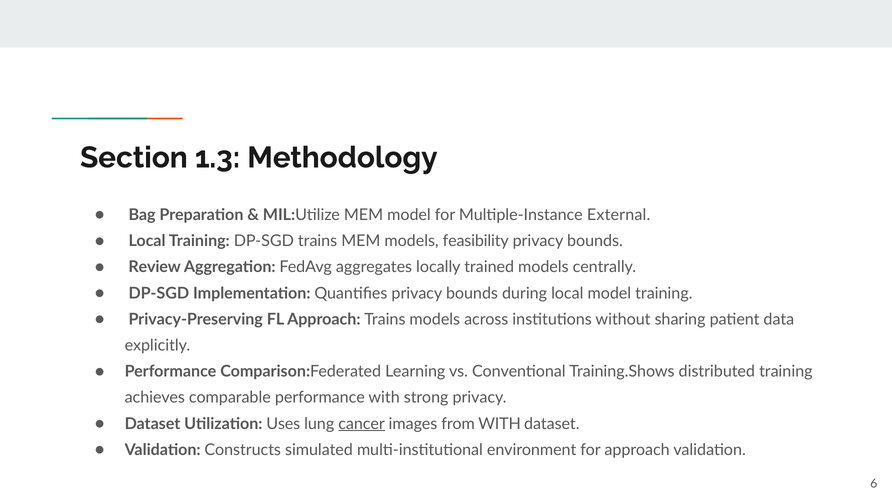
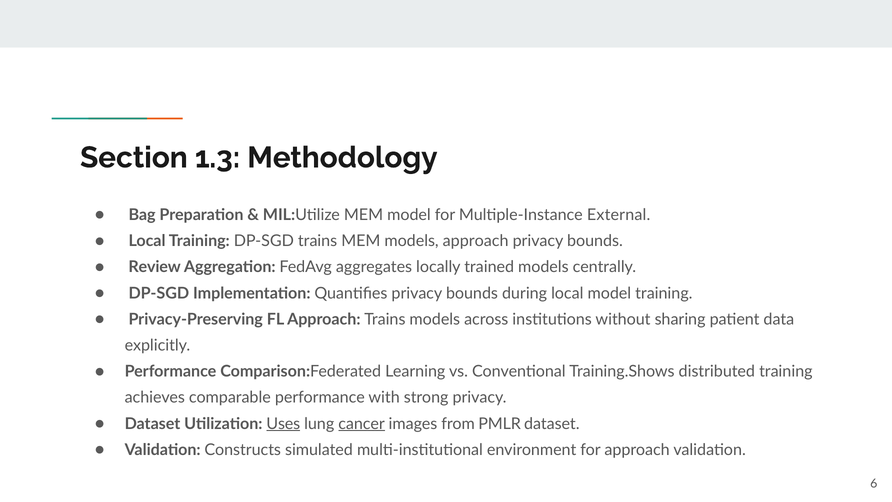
models feasibility: feasibility -> approach
Uses underline: none -> present
from WITH: WITH -> PMLR
